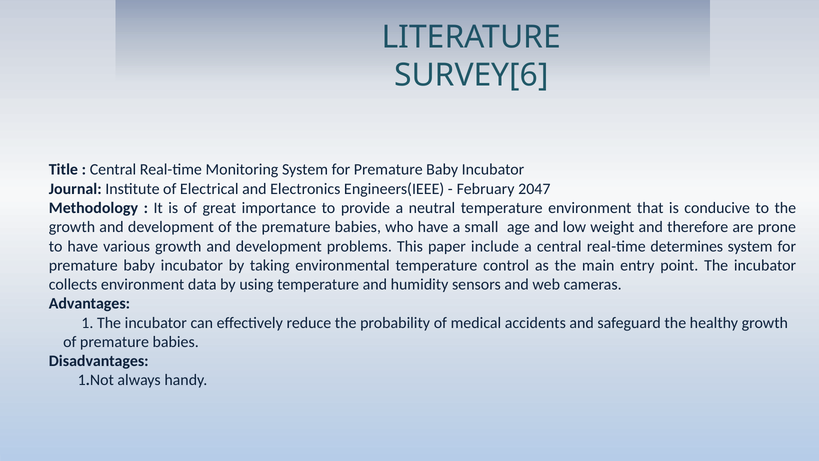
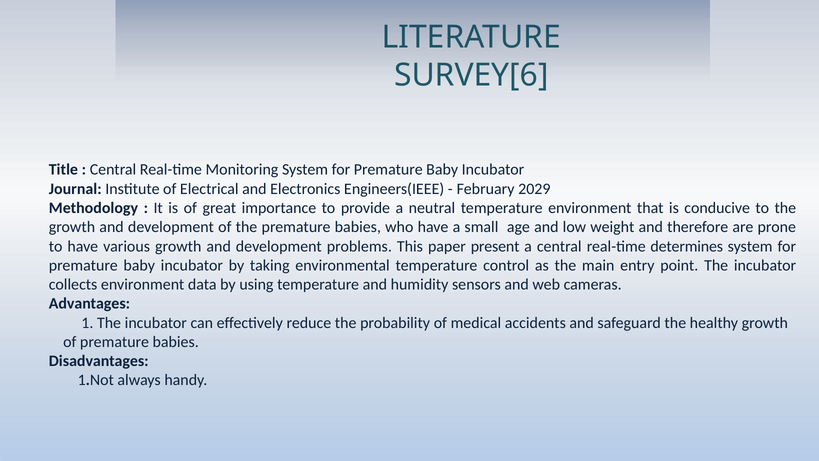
2047: 2047 -> 2029
include: include -> present
